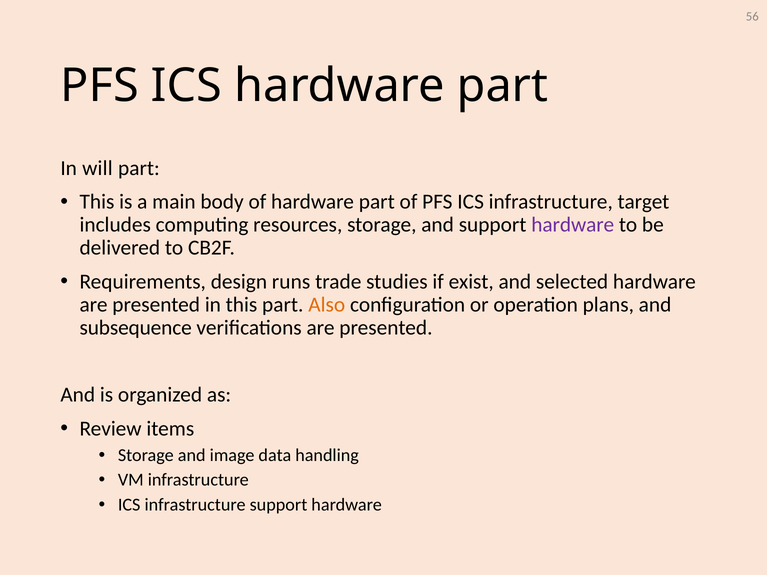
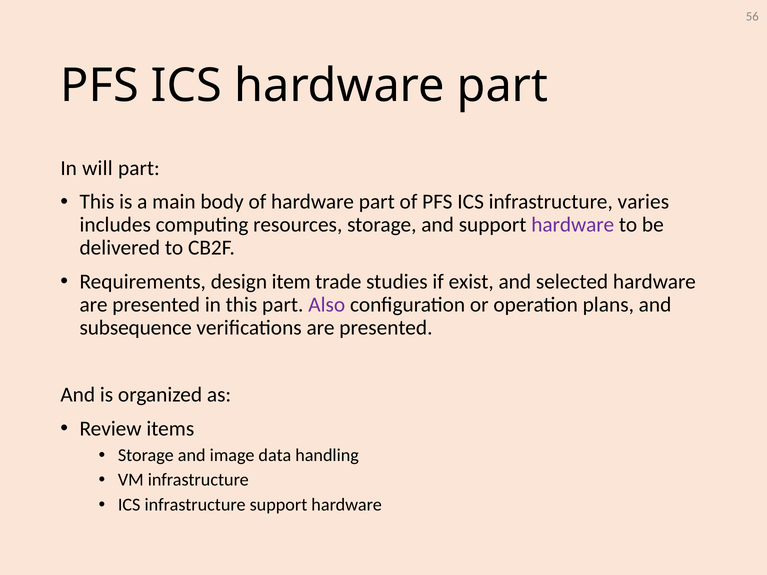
target: target -> varies
runs: runs -> item
Also colour: orange -> purple
